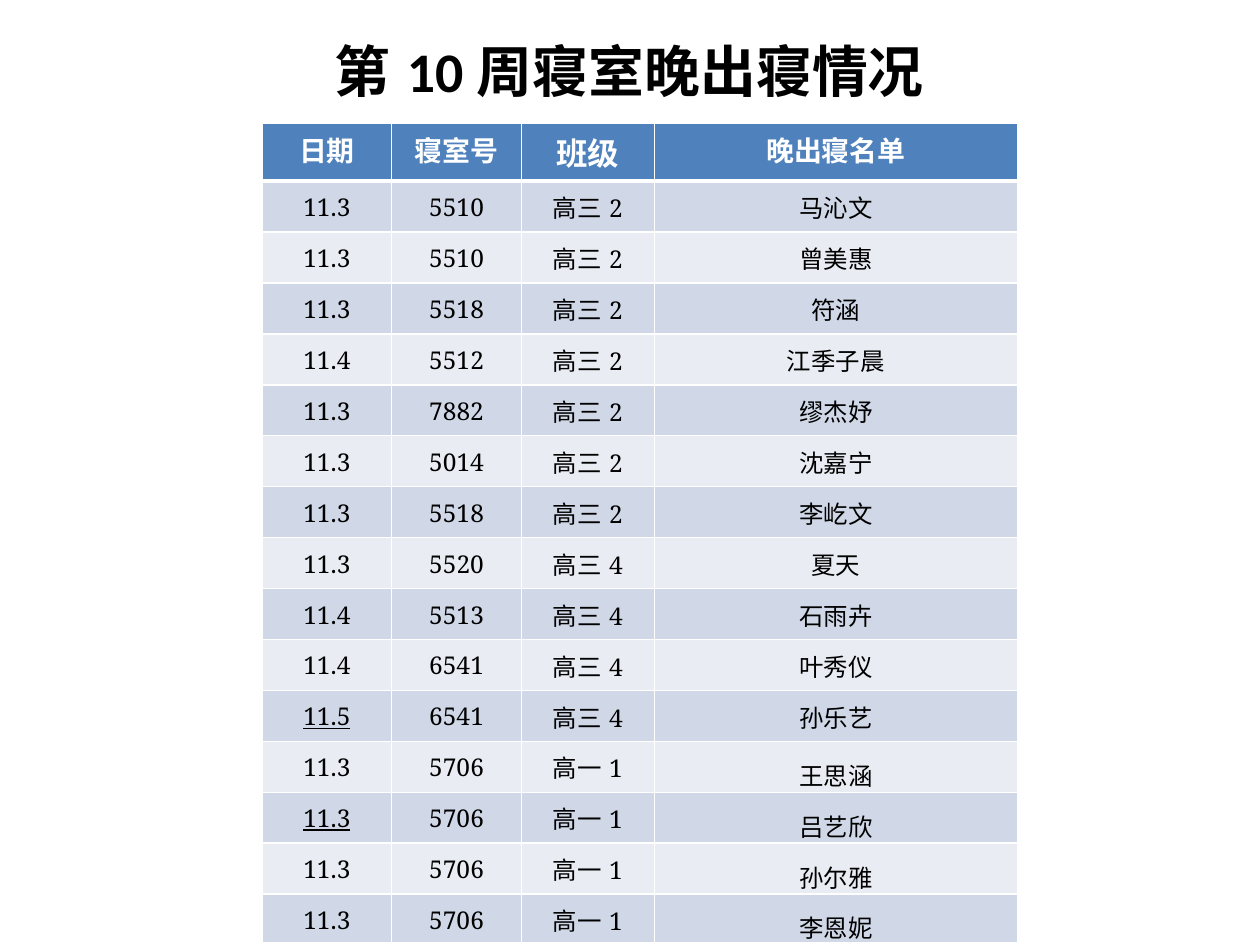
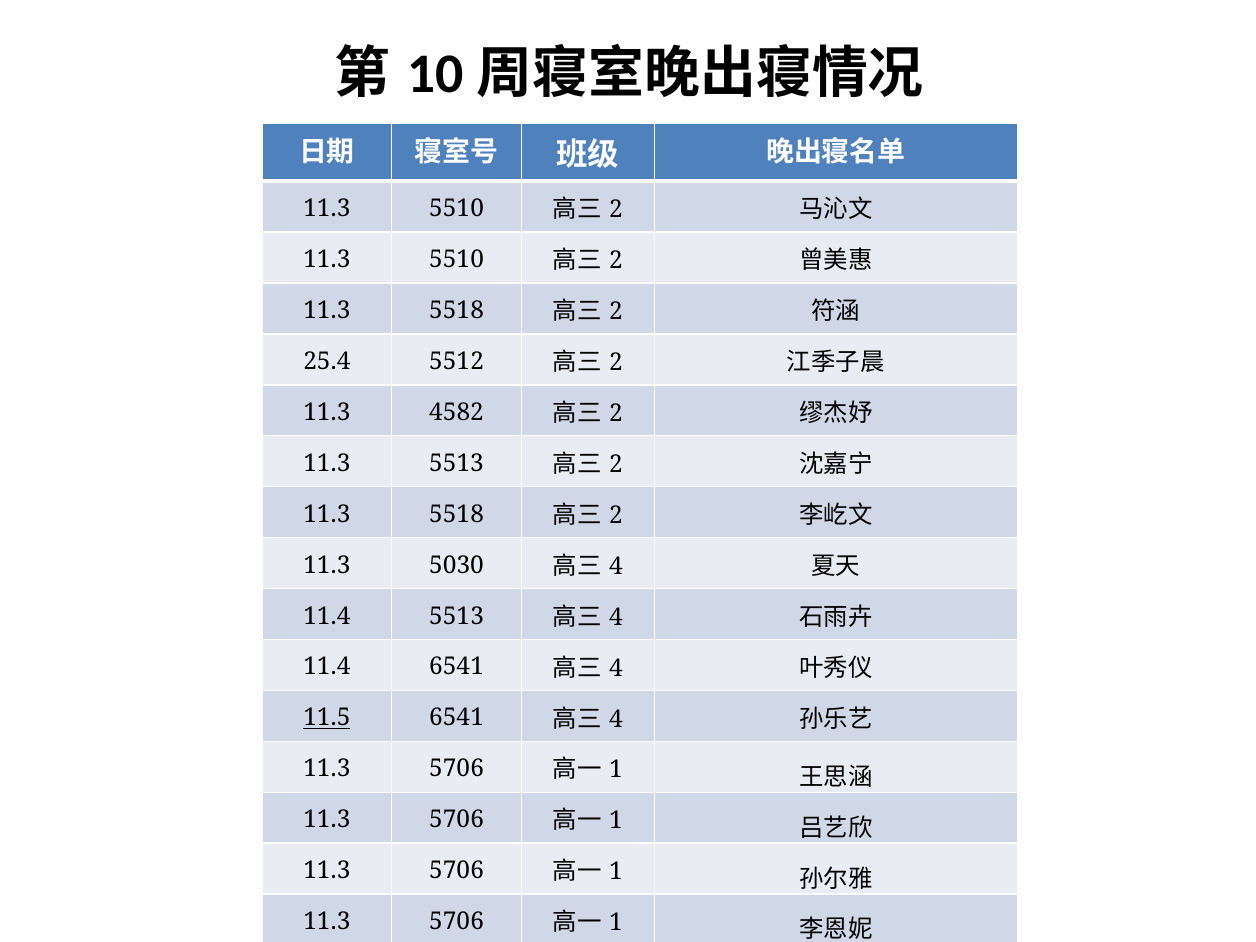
11.4 at (327, 361): 11.4 -> 25.4
7882: 7882 -> 4582
11.3 5014: 5014 -> 5513
5520: 5520 -> 5030
11.3 at (327, 820) underline: present -> none
